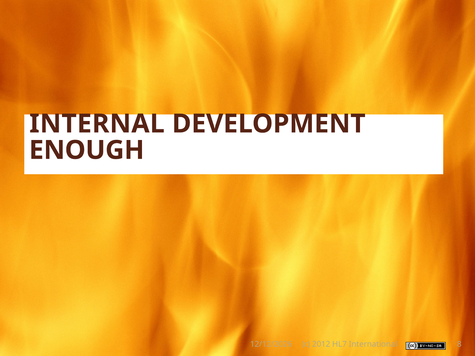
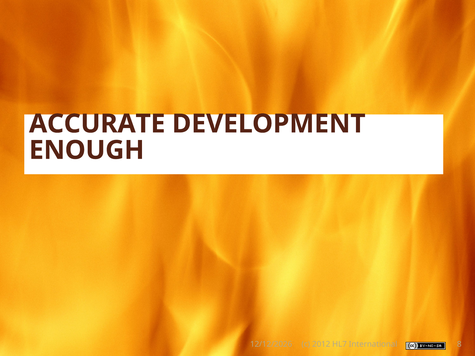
INTERNAL: INTERNAL -> ACCURATE
